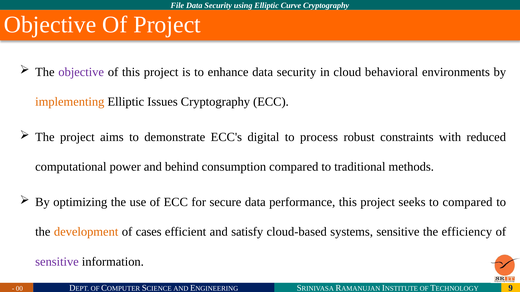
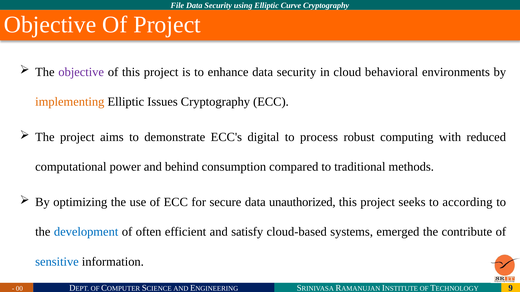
constraints: constraints -> computing
performance: performance -> unauthorized
to compared: compared -> according
development colour: orange -> blue
cases: cases -> often
systems sensitive: sensitive -> emerged
efficiency: efficiency -> contribute
sensitive at (57, 262) colour: purple -> blue
